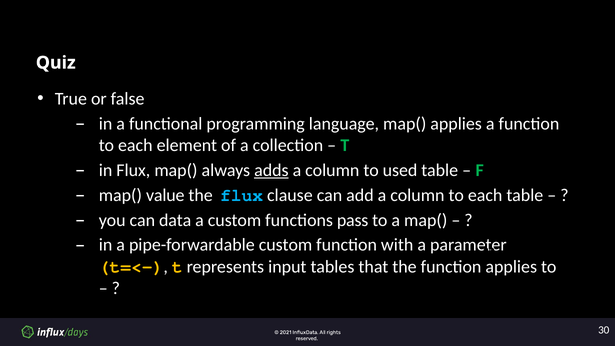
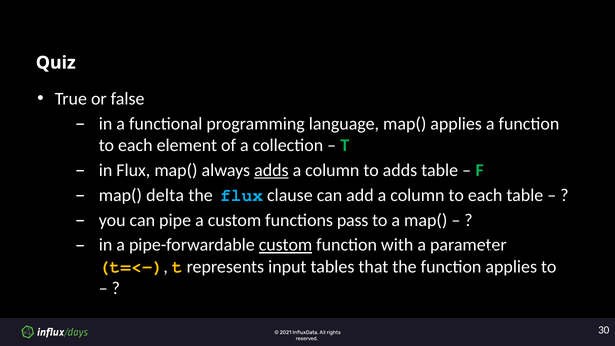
to used: used -> adds
value: value -> delta
data: data -> pipe
custom at (285, 245) underline: none -> present
